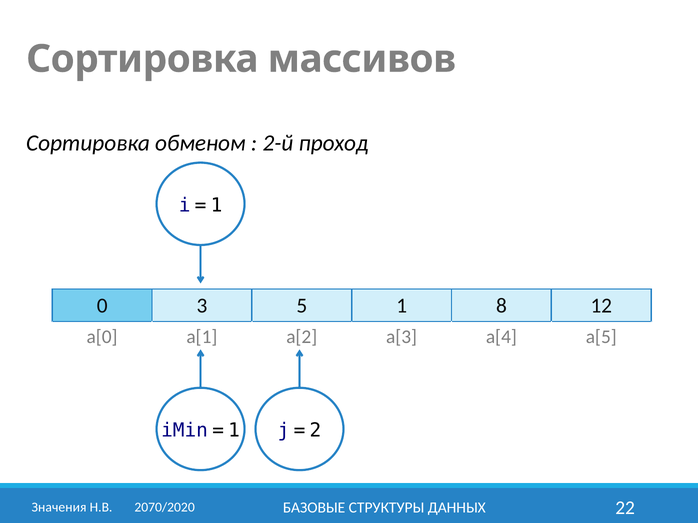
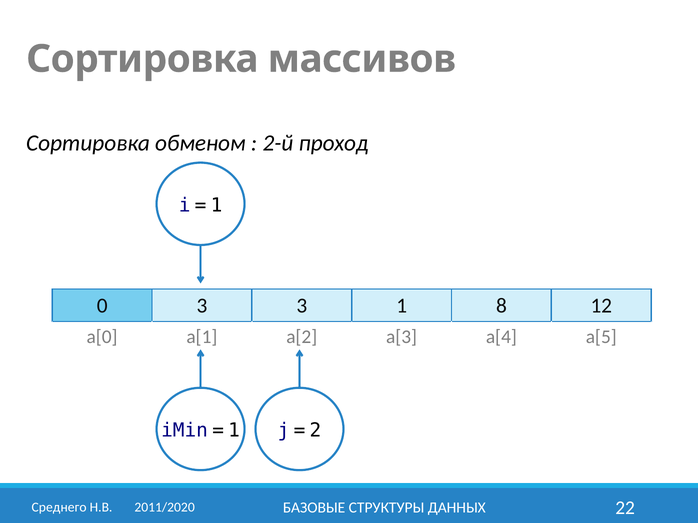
3 5: 5 -> 3
Значения: Значения -> Среднего
2070/2020: 2070/2020 -> 2011/2020
